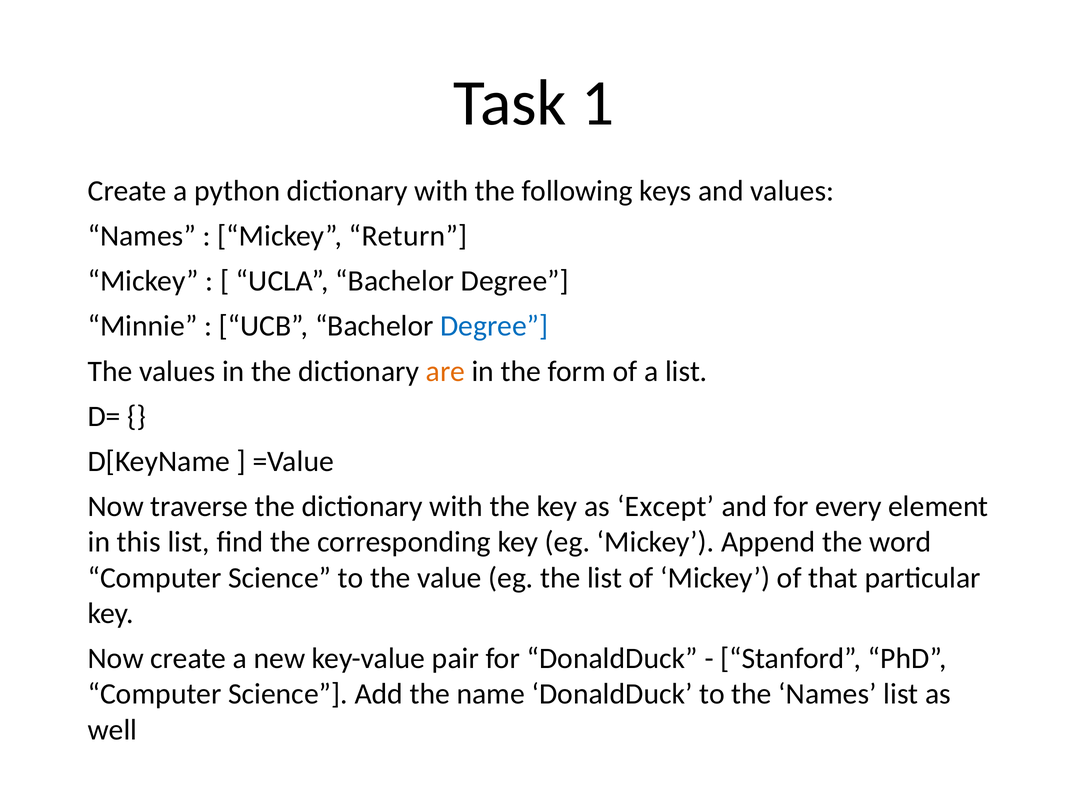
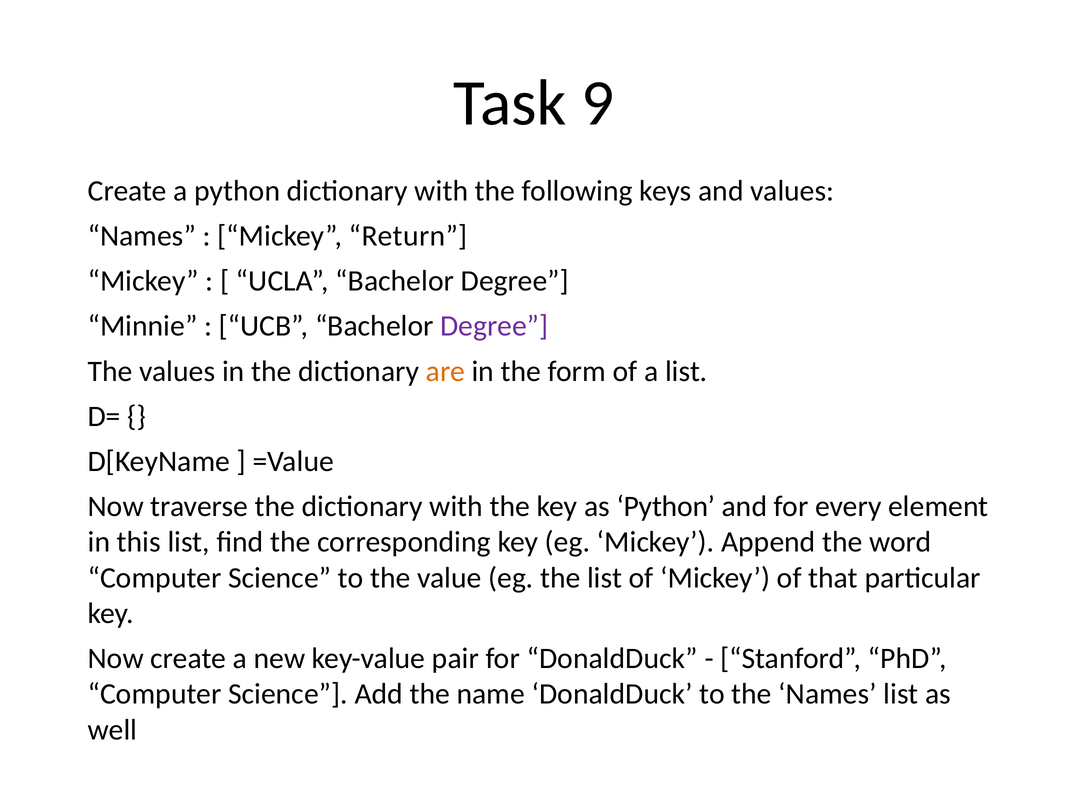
1: 1 -> 9
Degree at (494, 326) colour: blue -> purple
as Except: Except -> Python
